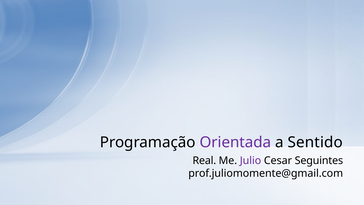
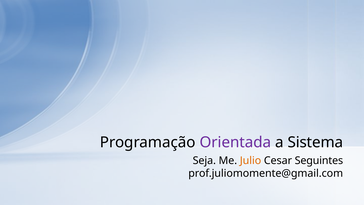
Sentido: Sentido -> Sistema
Real: Real -> Seja
Julio colour: purple -> orange
